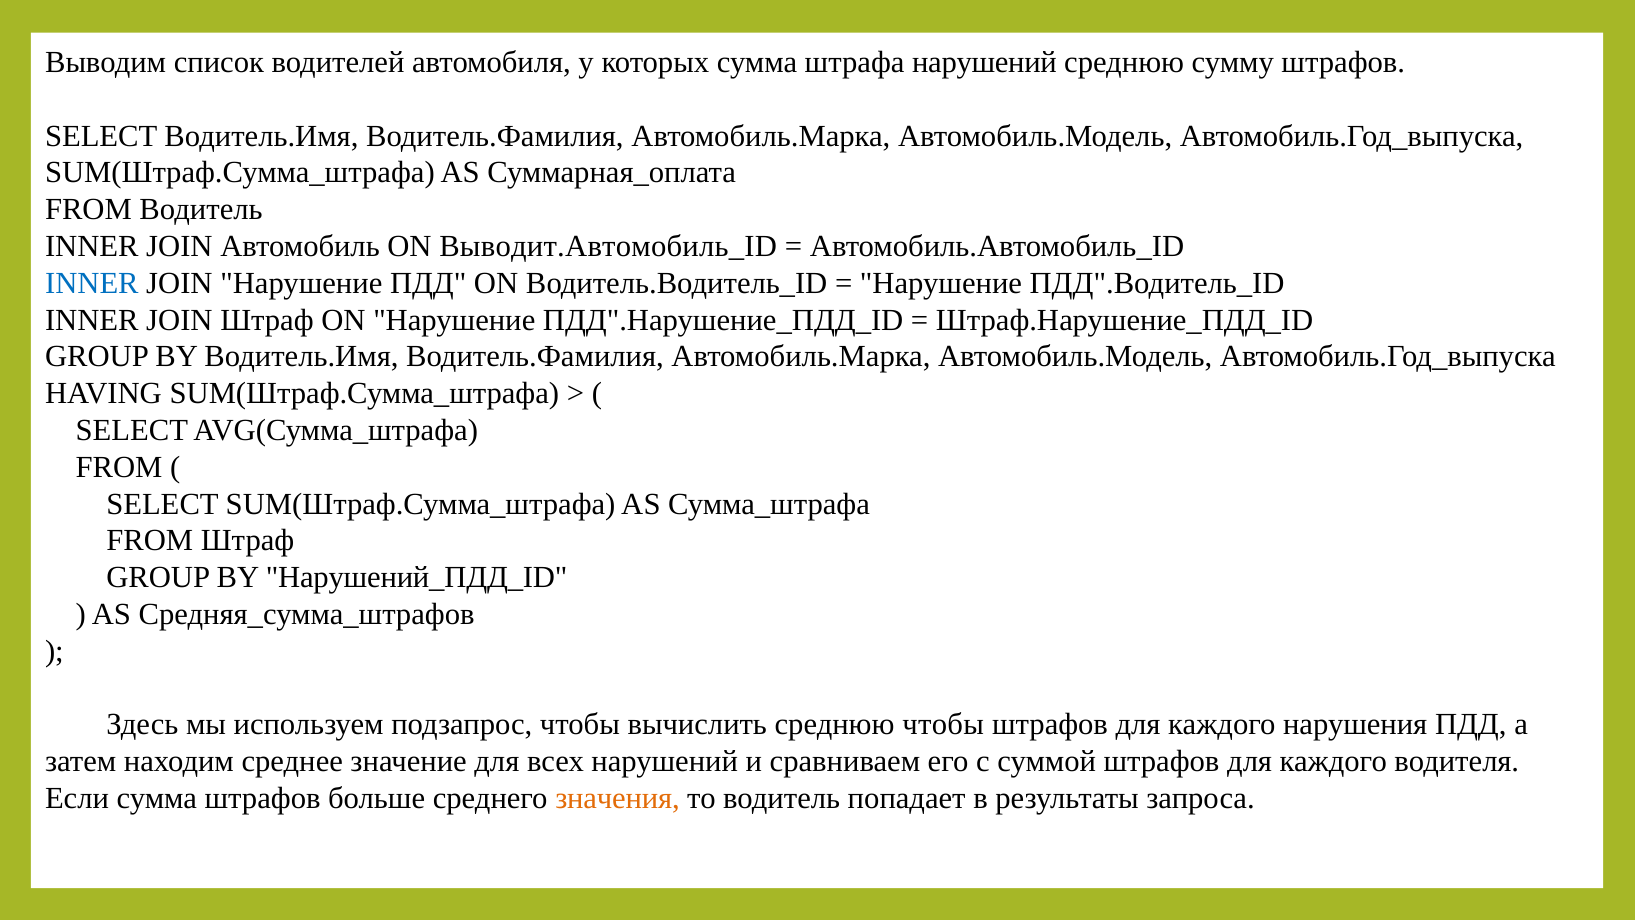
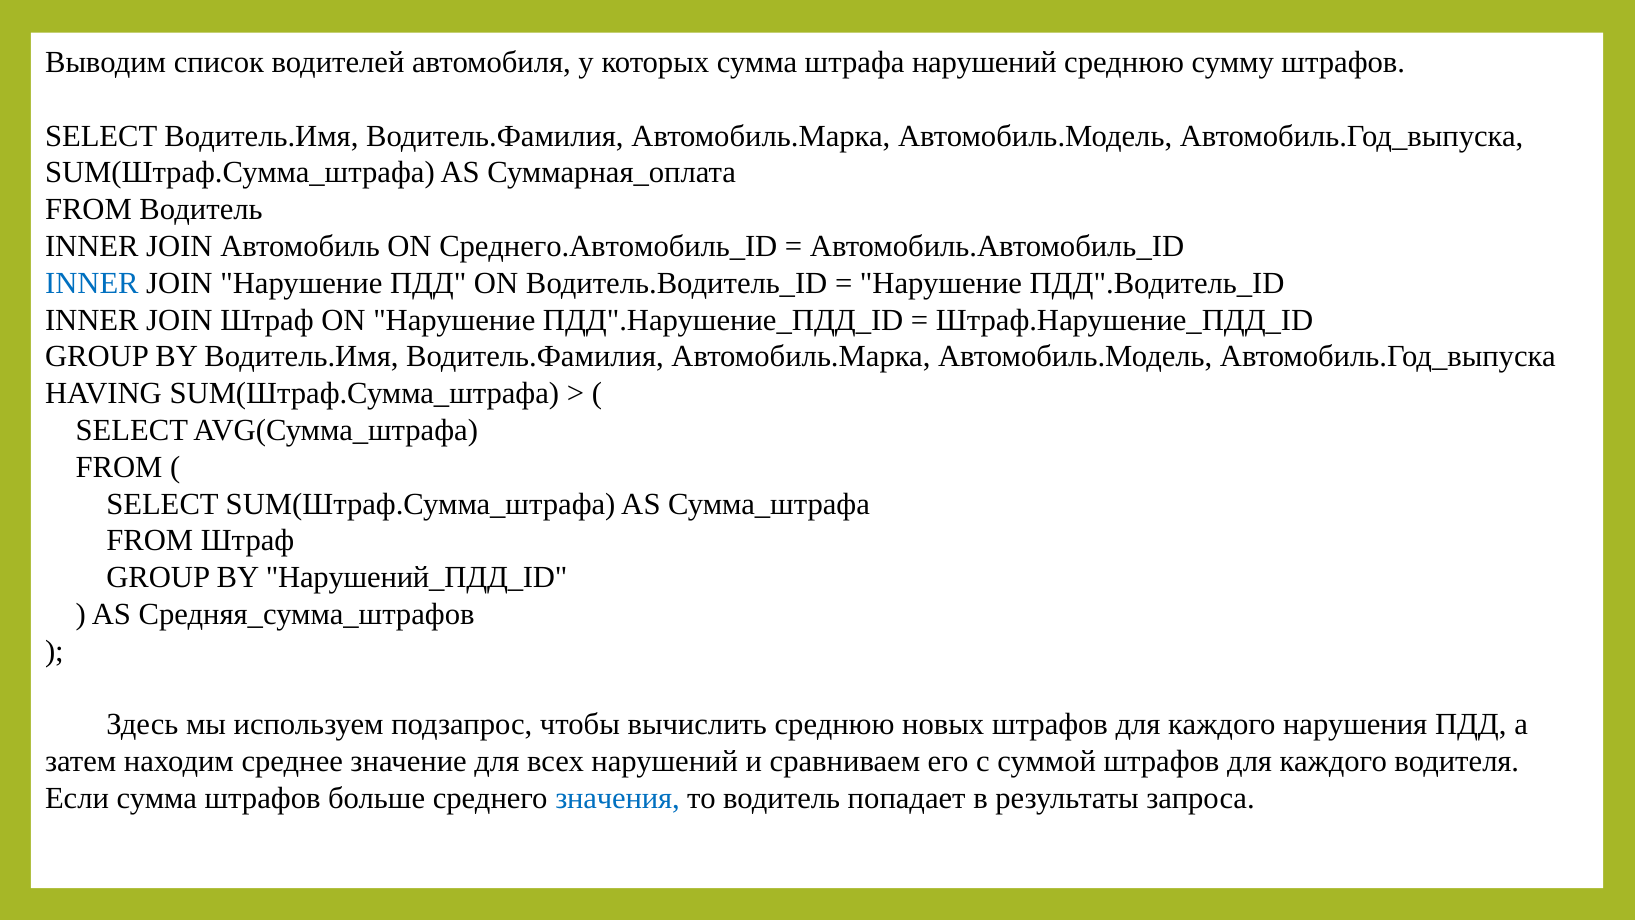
Выводит.Автомобиль_ID: Выводит.Автомобиль_ID -> Среднего.Автомобиль_ID
среднюю чтобы: чтобы -> новых
значения colour: orange -> blue
